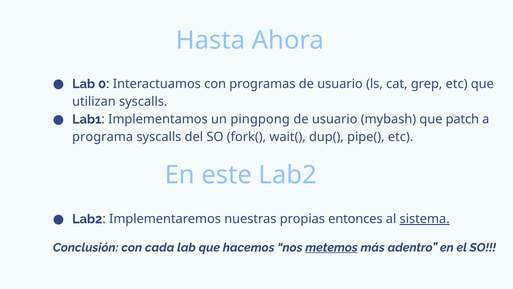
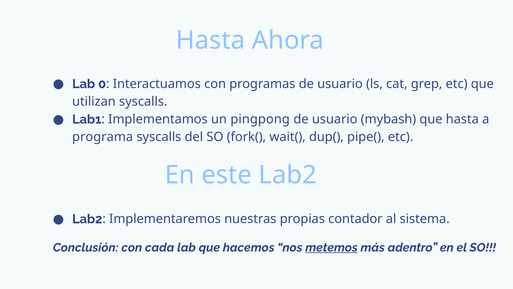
que patch: patch -> hasta
entonces: entonces -> contador
sistema underline: present -> none
